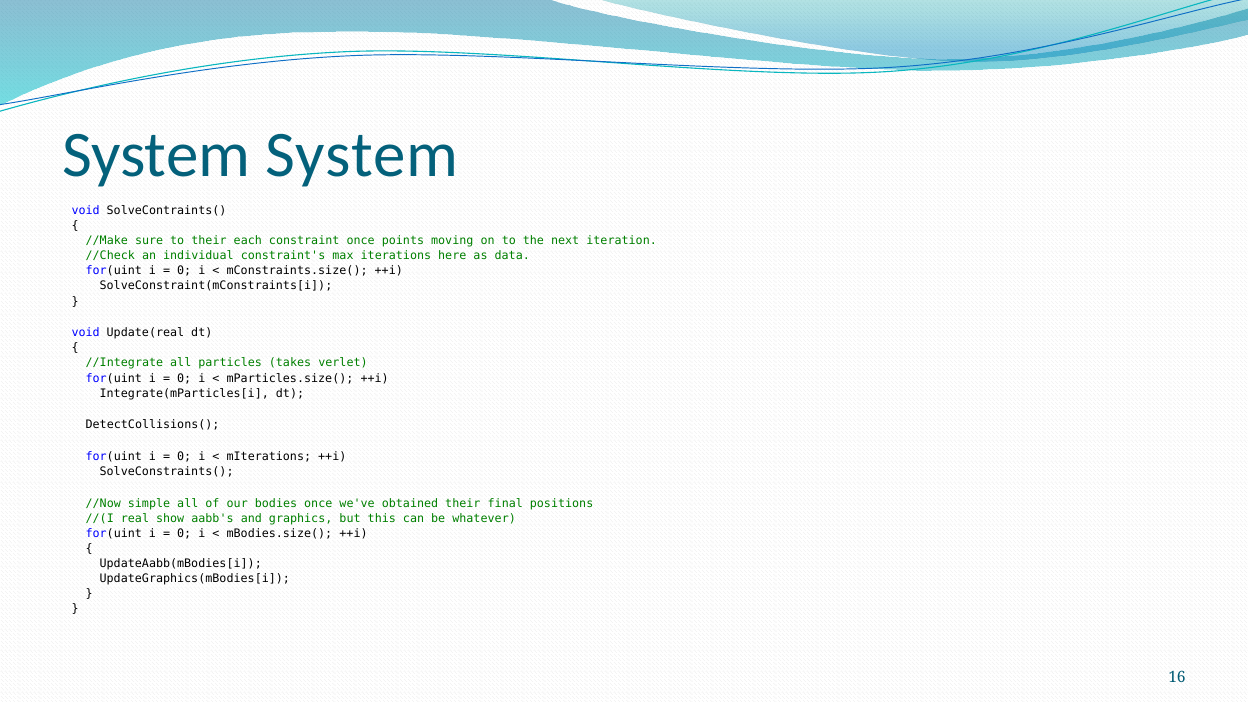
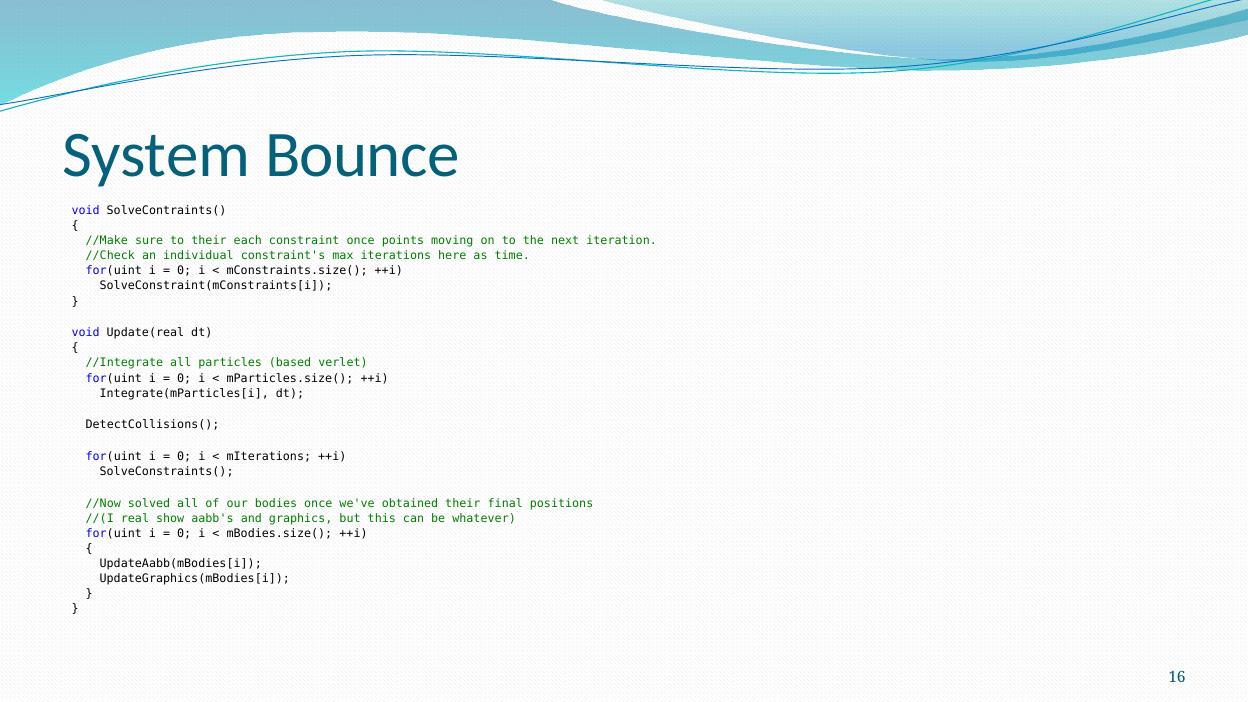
System System: System -> Bounce
data: data -> time
takes: takes -> based
simple: simple -> solved
